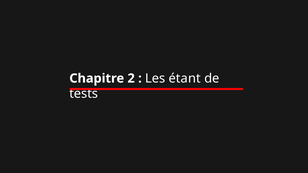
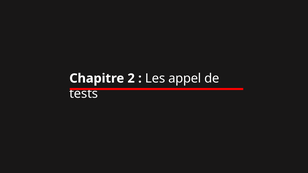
étant: étant -> appel
